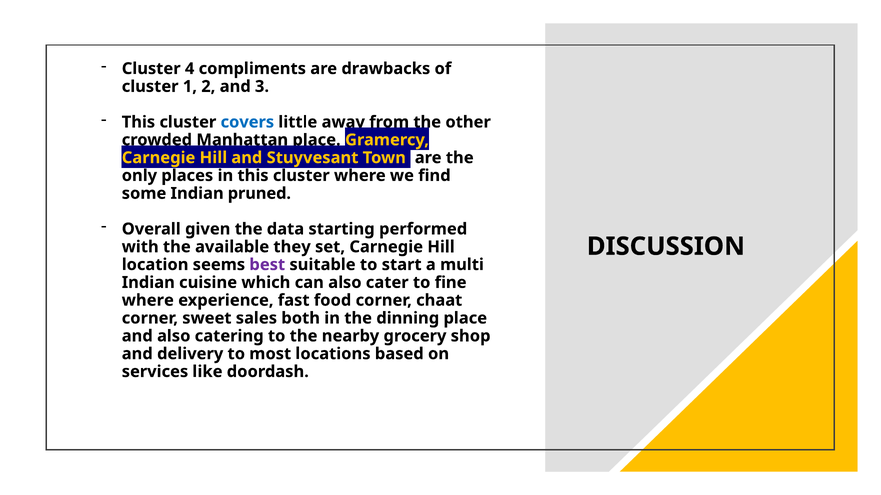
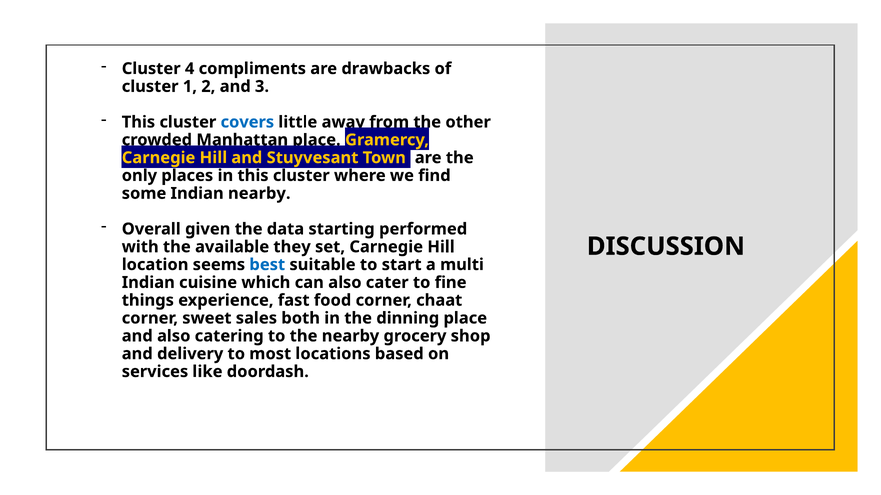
Indian pruned: pruned -> nearby
best colour: purple -> blue
where at (148, 301): where -> things
